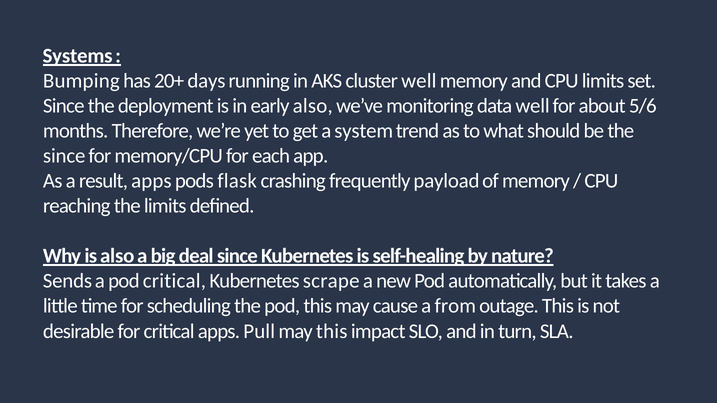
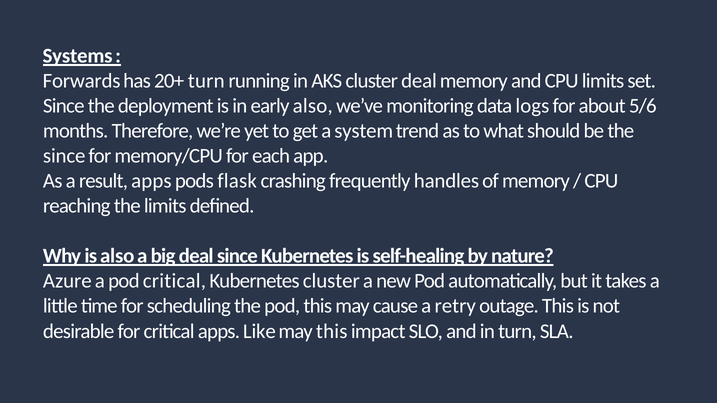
Bumping: Bumping -> Forwards
20+ days: days -> turn
cluster well: well -> deal
data well: well -> logs
payload: payload -> handles
Sends: Sends -> Azure
Kubernetes scrape: scrape -> cluster
from: from -> retry
Pull: Pull -> Like
